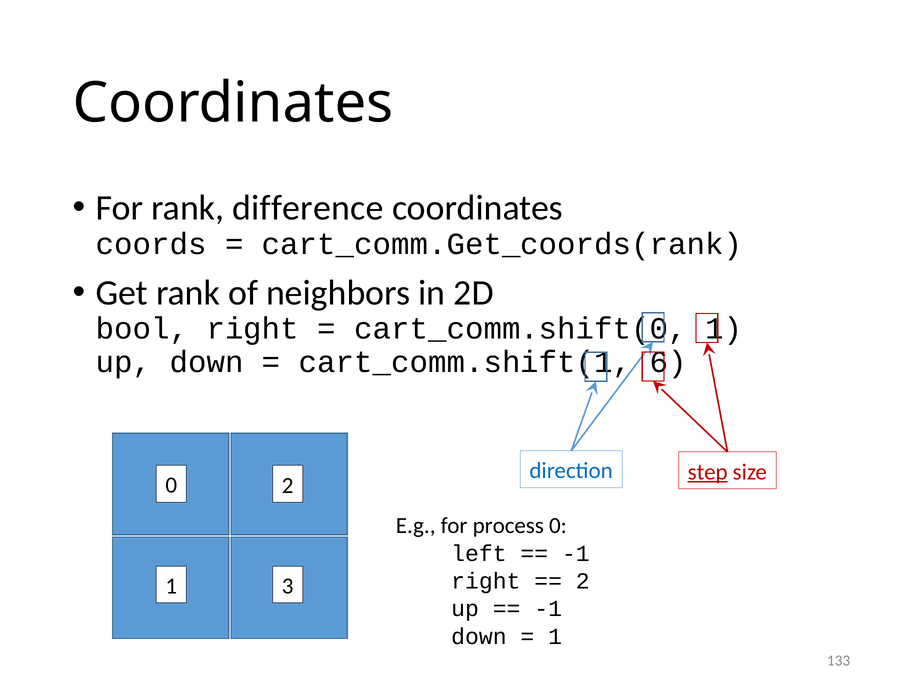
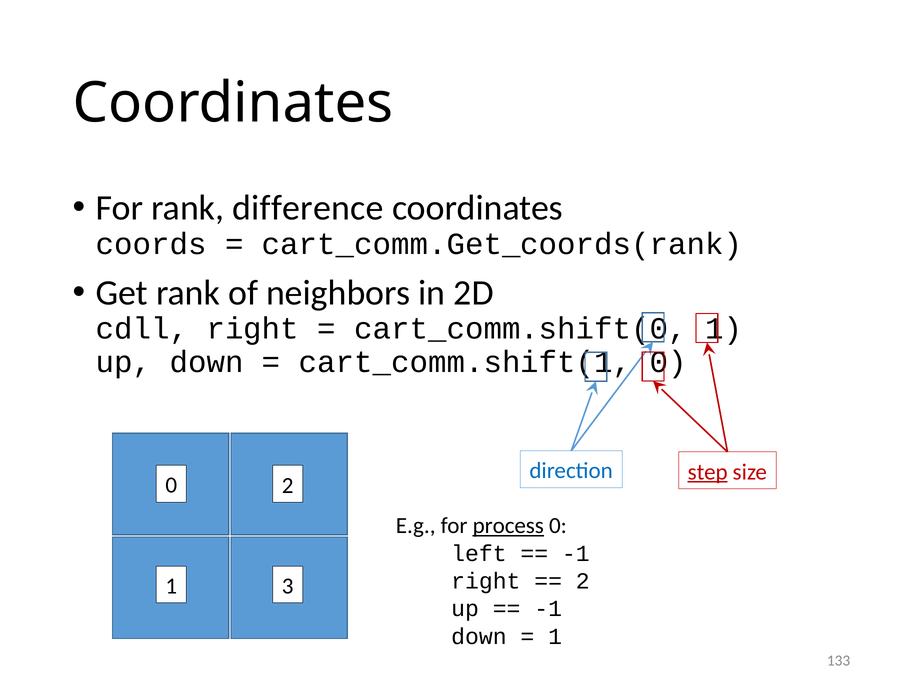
bool: bool -> cdll
cart_comm.shift(1 6: 6 -> 0
process underline: none -> present
